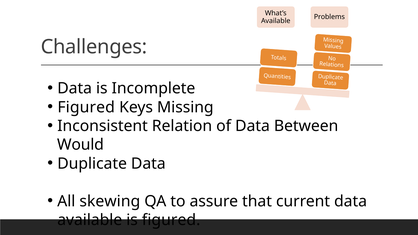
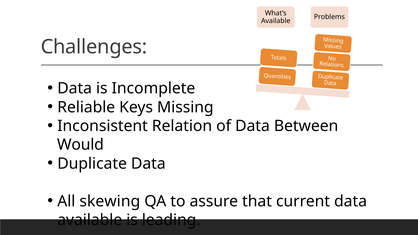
Figured at (86, 107): Figured -> Reliable
is figured: figured -> leading
